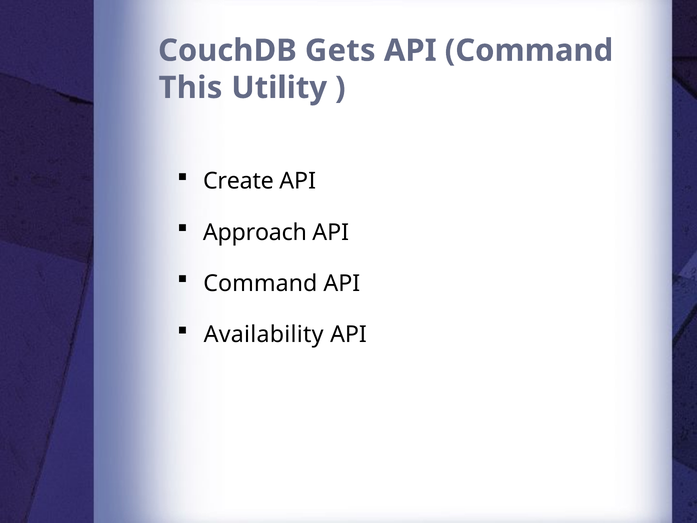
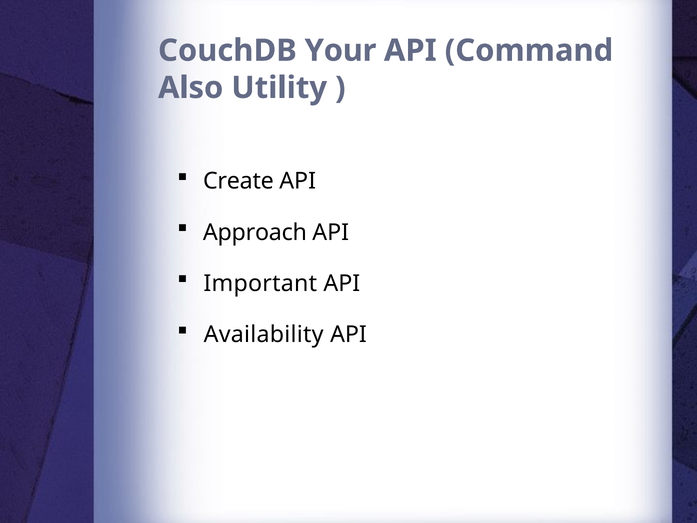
Gets: Gets -> Your
This: This -> Also
Command at (260, 283): Command -> Important
